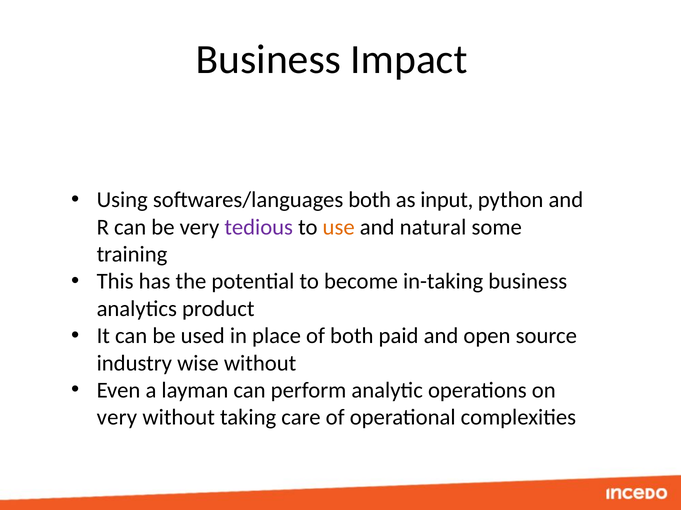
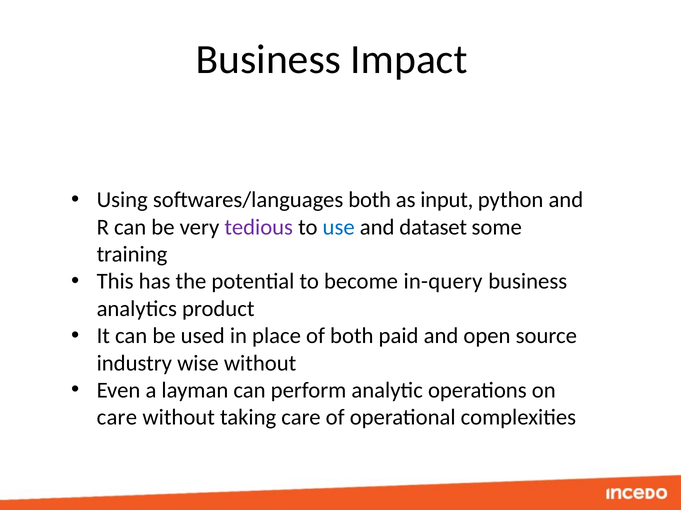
use colour: orange -> blue
natural: natural -> dataset
in-taking: in-taking -> in-query
very at (117, 418): very -> care
